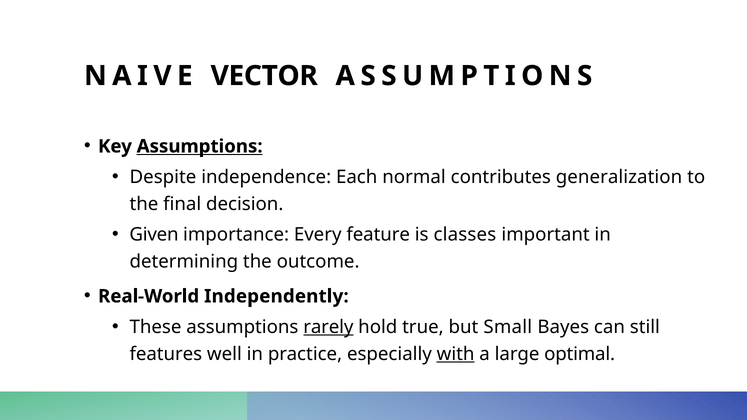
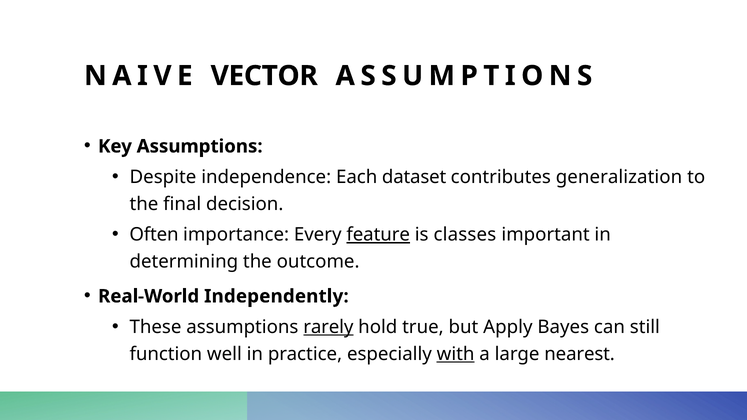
Assumptions at (200, 146) underline: present -> none
normal: normal -> dataset
Given: Given -> Often
feature underline: none -> present
Small: Small -> Apply
features: features -> function
optimal: optimal -> nearest
